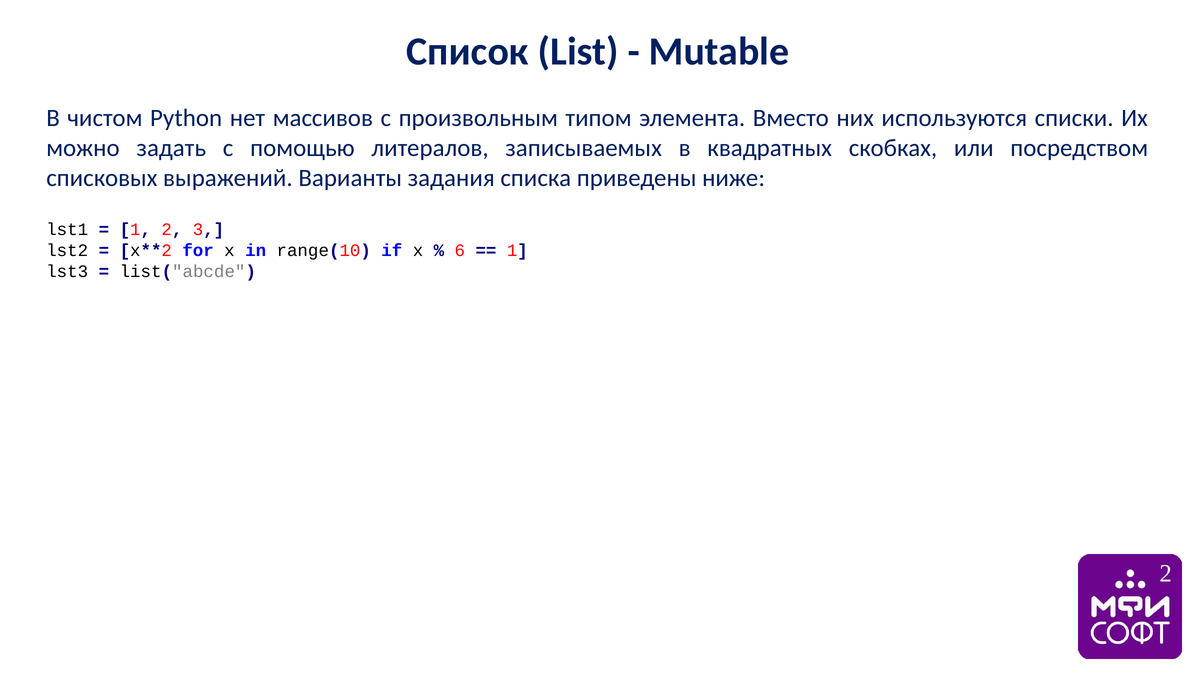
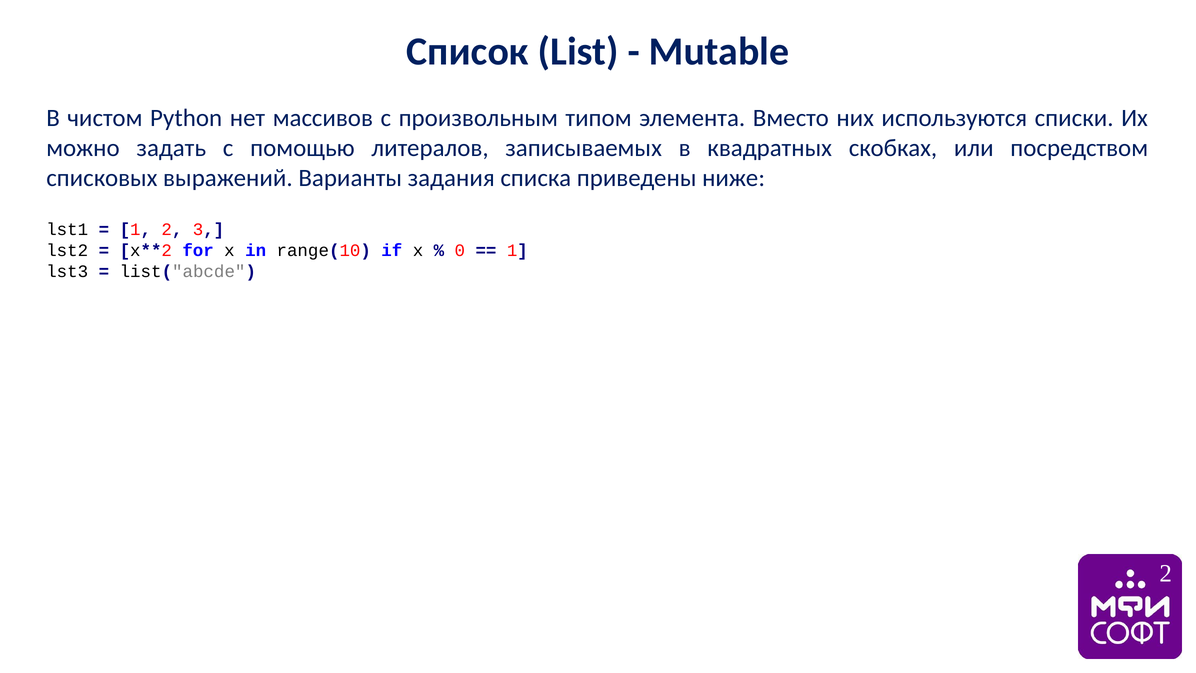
6: 6 -> 0
